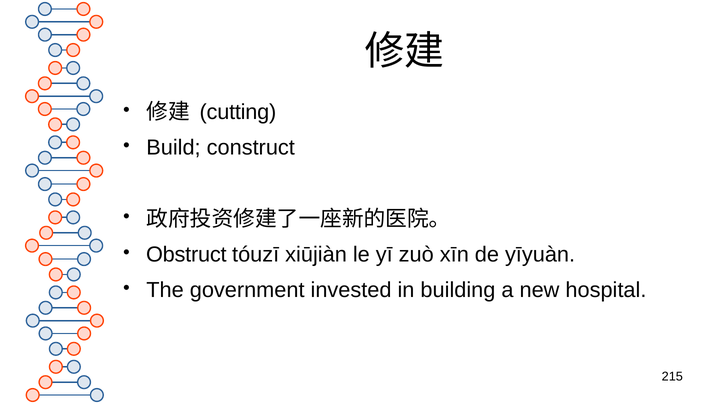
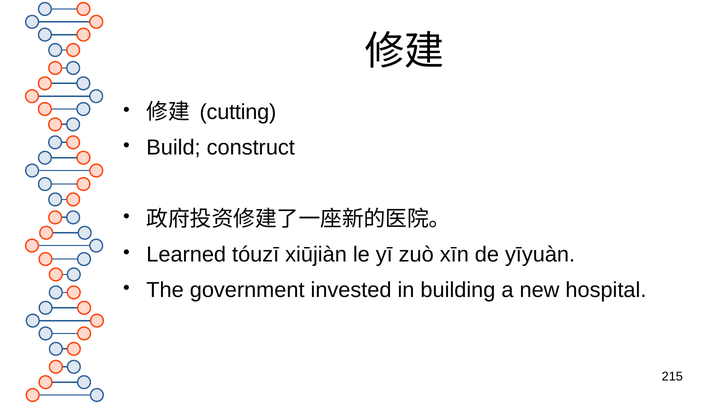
Obstruct: Obstruct -> Learned
